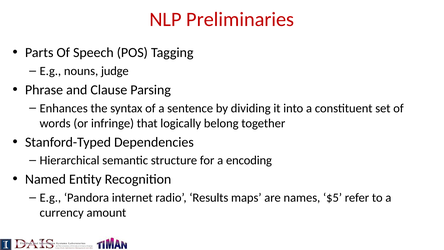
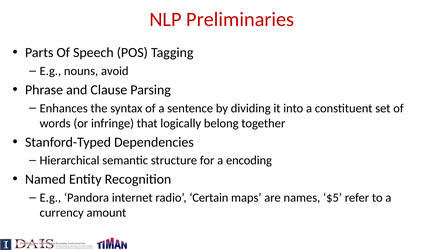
judge: judge -> avoid
Results: Results -> Certain
